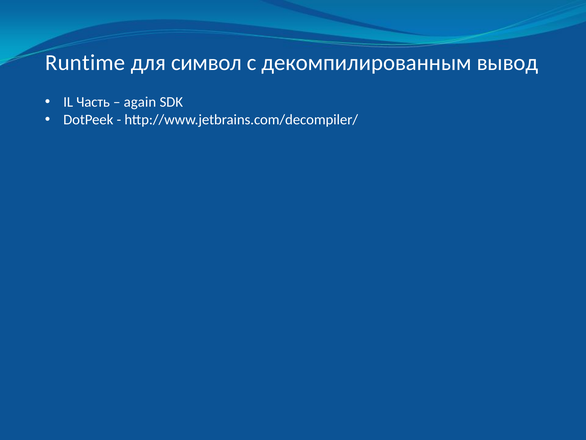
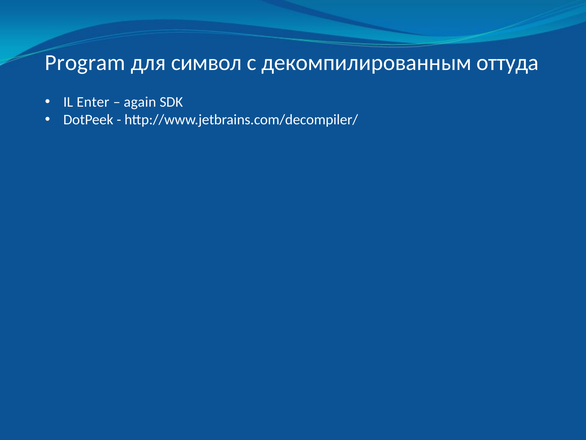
Runtime: Runtime -> Program
вывод: вывод -> оттуда
Часть: Часть -> Enter
